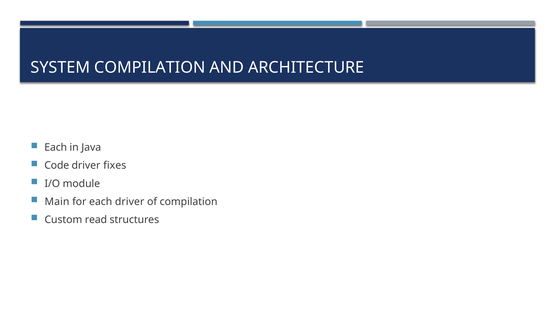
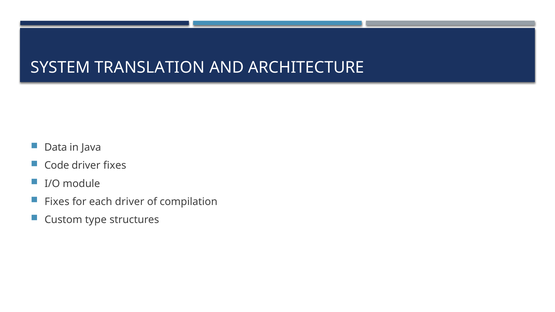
SYSTEM COMPILATION: COMPILATION -> TRANSLATION
Each at (56, 148): Each -> Data
Main at (57, 202): Main -> Fixes
read: read -> type
